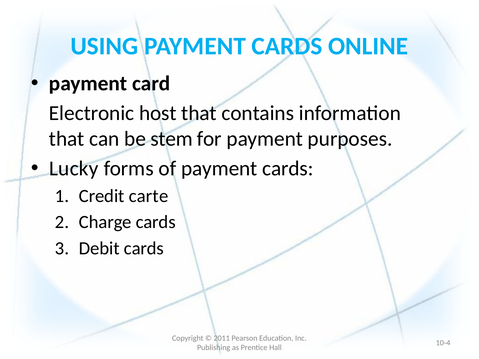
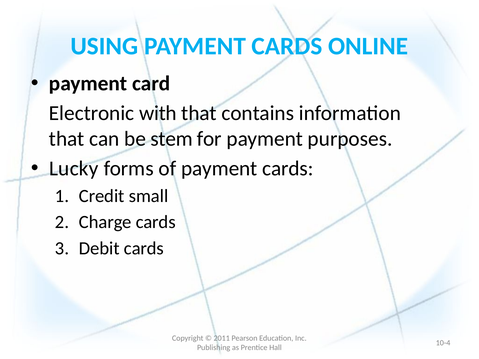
host: host -> with
carte: carte -> small
